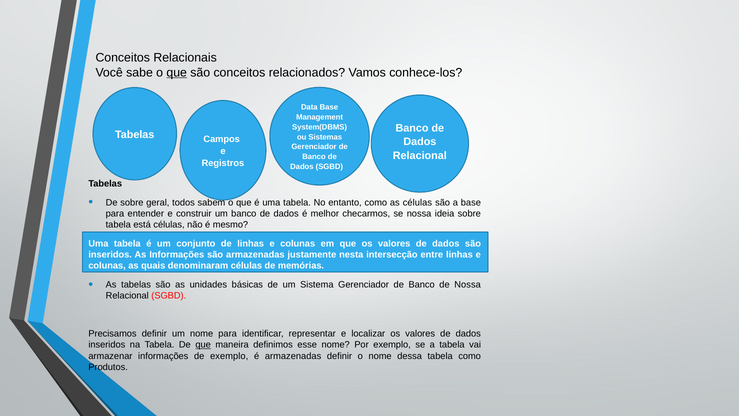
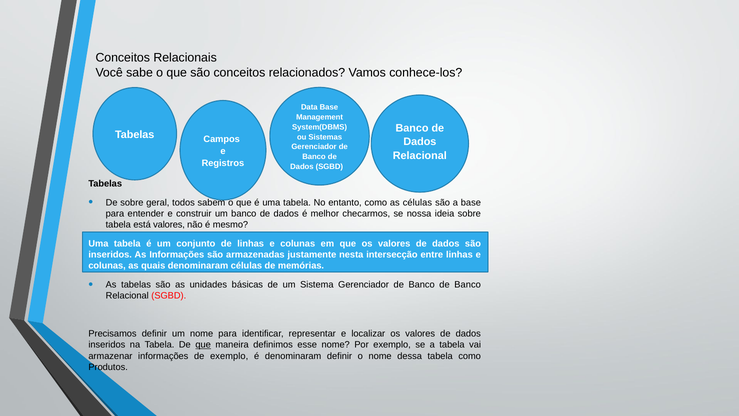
que at (177, 73) underline: present -> none
está células: células -> valores
Banco de Nossa: Nossa -> Banco
é armazenadas: armazenadas -> denominaram
